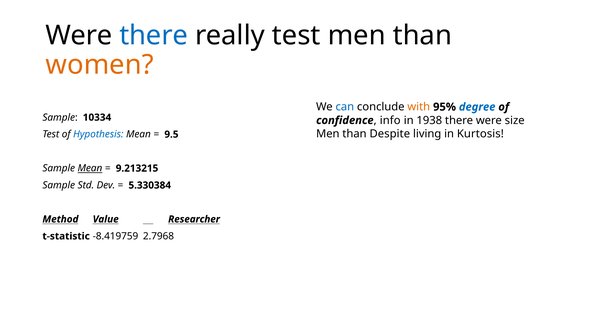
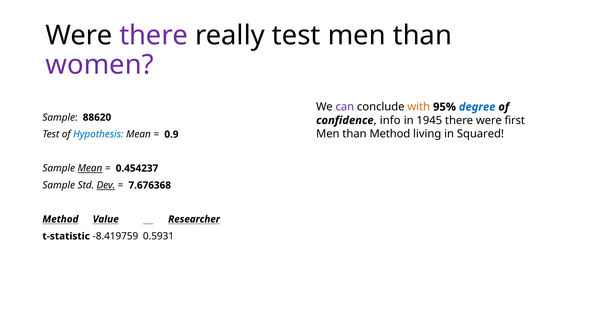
there at (154, 35) colour: blue -> purple
women colour: orange -> purple
can colour: blue -> purple
10334: 10334 -> 88620
1938: 1938 -> 1945
size: size -> first
than Despite: Despite -> Method
Kurtosis: Kurtosis -> Squared
9.5: 9.5 -> 0.9
9.213215: 9.213215 -> 0.454237
Dev underline: none -> present
5.330384: 5.330384 -> 7.676368
2.7968: 2.7968 -> 0.5931
